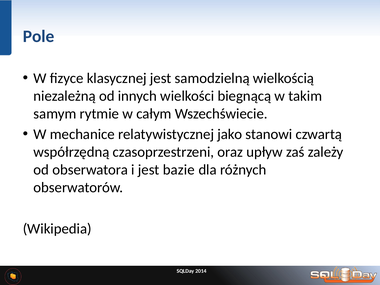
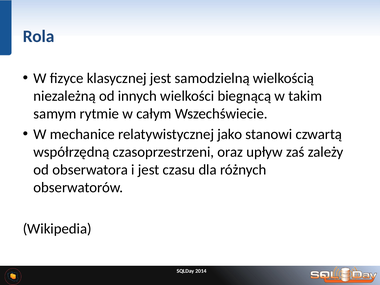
Pole: Pole -> Rola
bazie: bazie -> czasu
